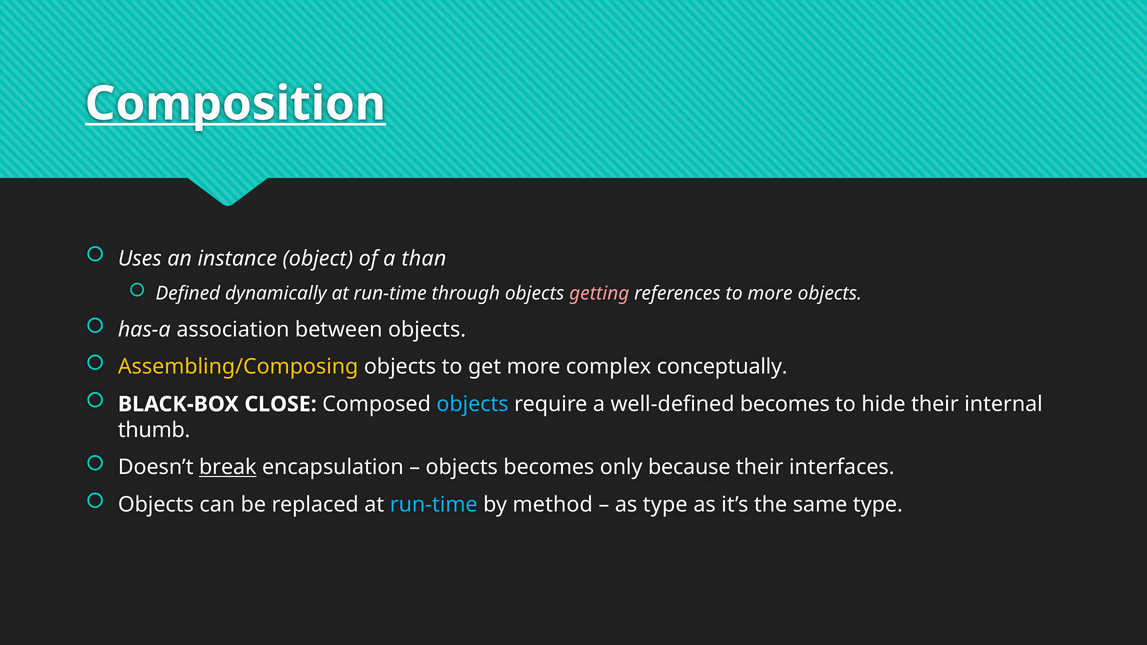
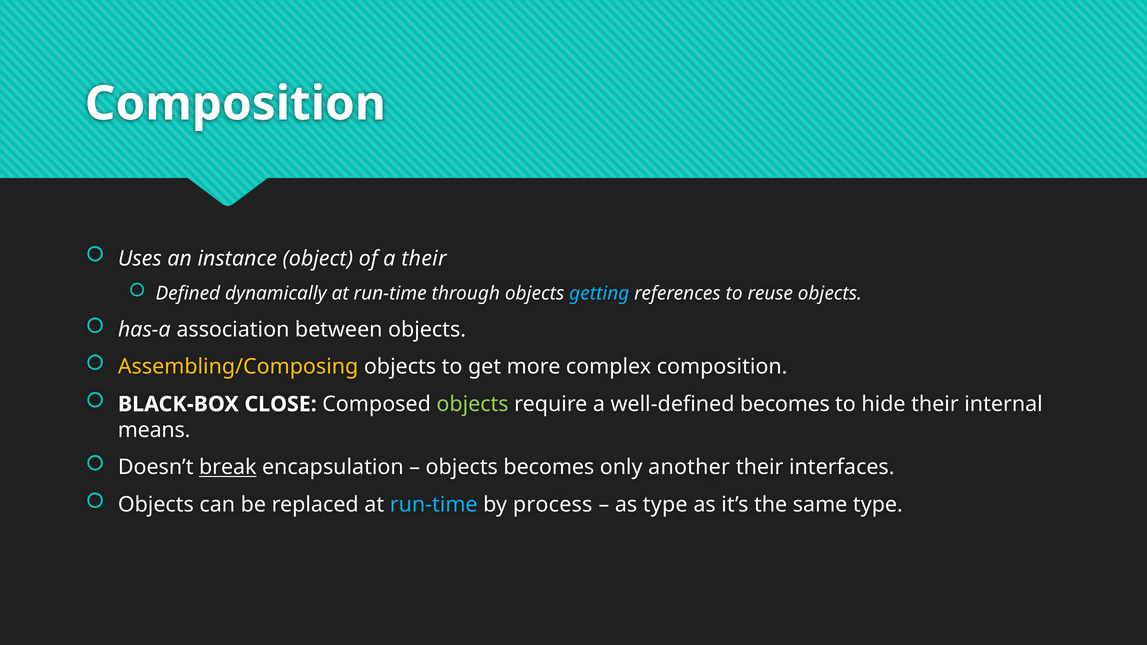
Composition at (235, 104) underline: present -> none
a than: than -> their
getting colour: pink -> light blue
to more: more -> reuse
complex conceptually: conceptually -> composition
objects at (473, 404) colour: light blue -> light green
thumb: thumb -> means
because: because -> another
method: method -> process
